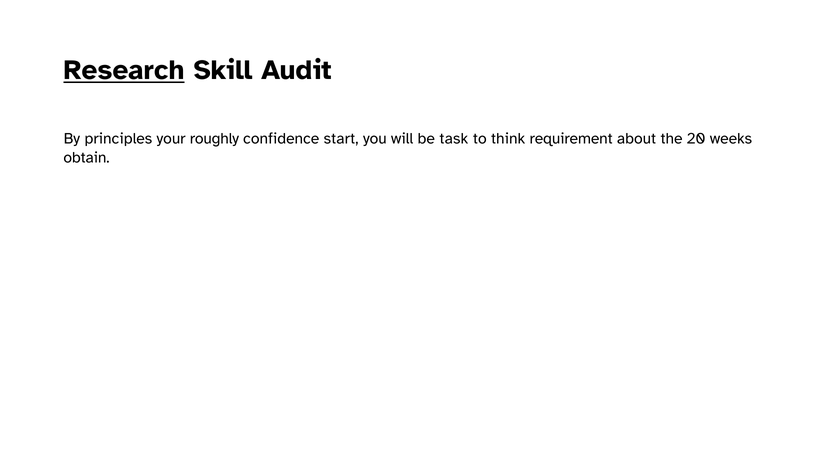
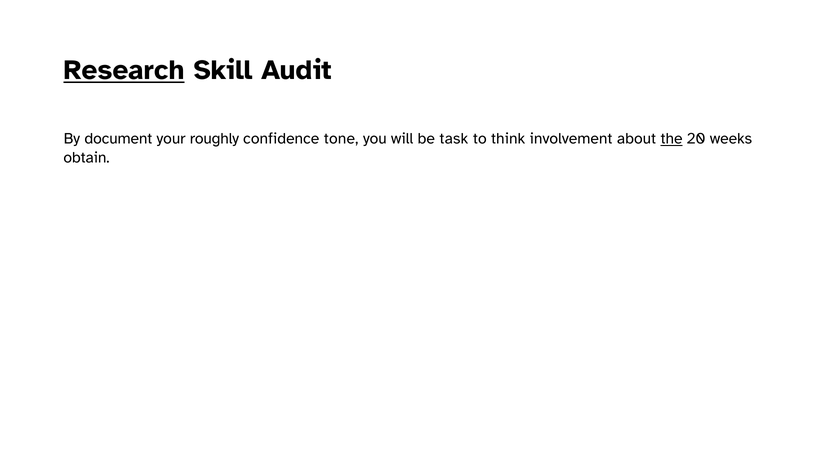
principles: principles -> document
start: start -> tone
requirement: requirement -> involvement
the underline: none -> present
